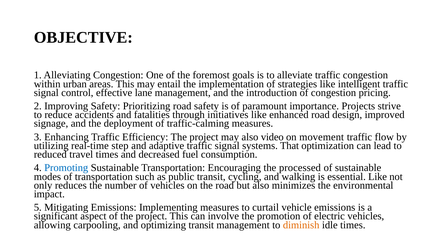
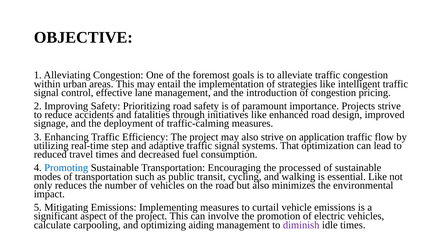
also video: video -> strive
movement: movement -> application
allowing: allowing -> calculate
optimizing transit: transit -> aiding
diminish colour: orange -> purple
